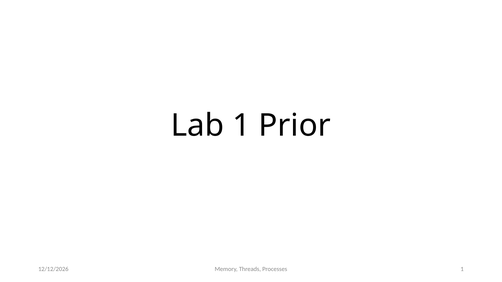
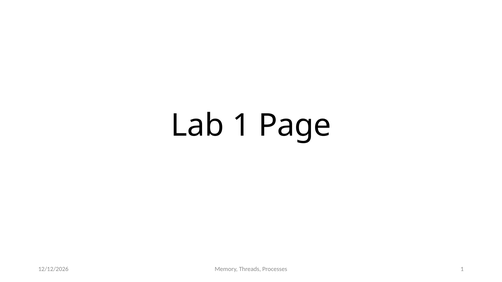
Prior: Prior -> Page
